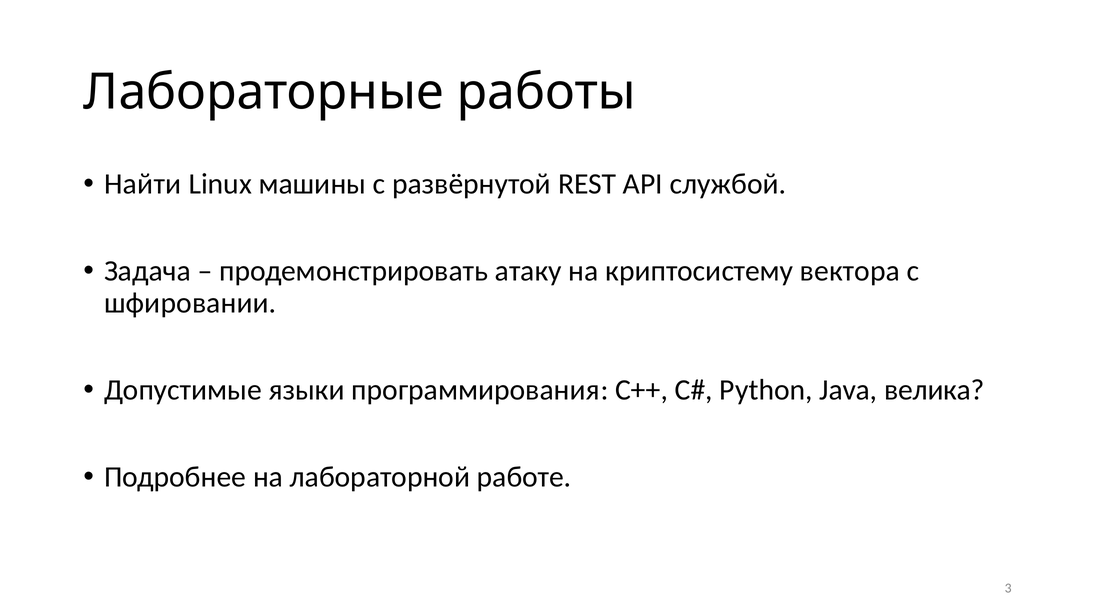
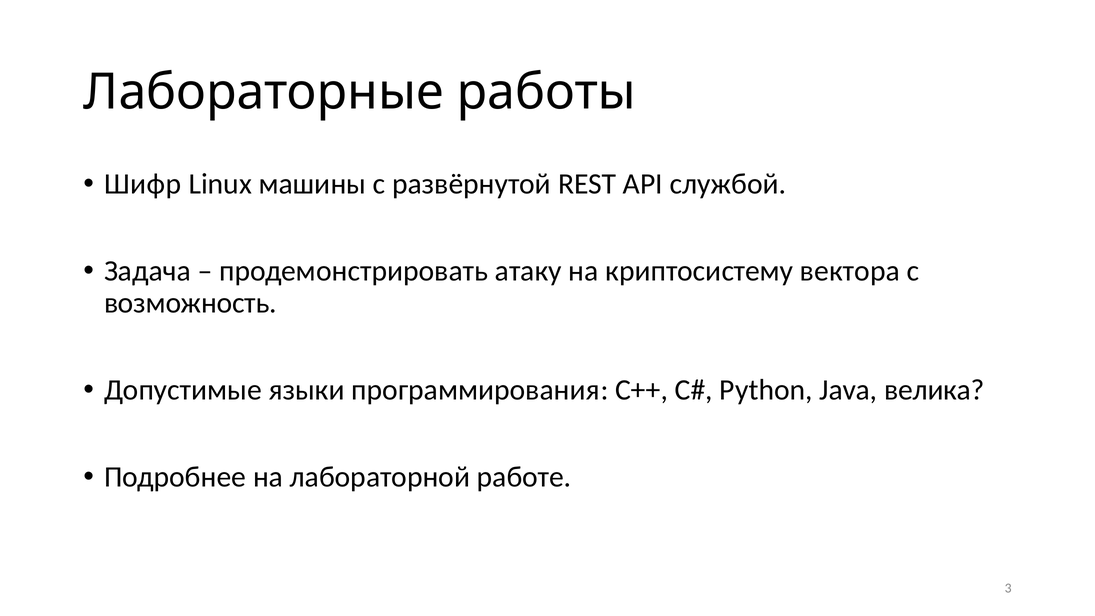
Найти: Найти -> Шифр
шфировании: шфировании -> возможность
